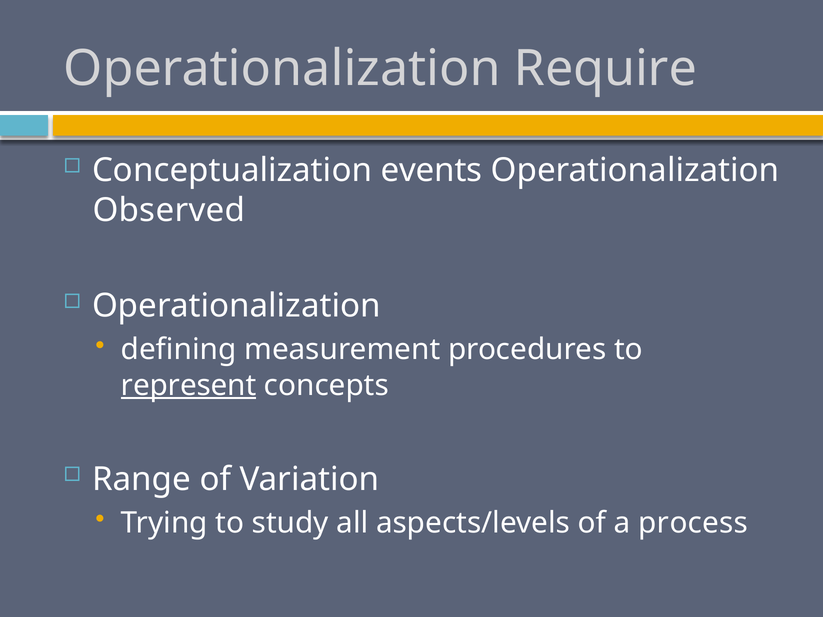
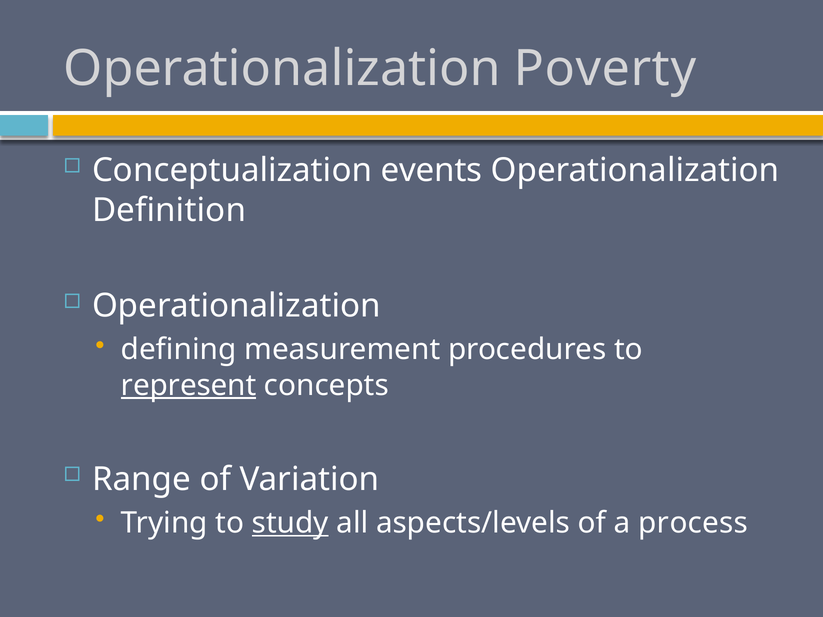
Require: Require -> Poverty
Observed: Observed -> Definition
study underline: none -> present
